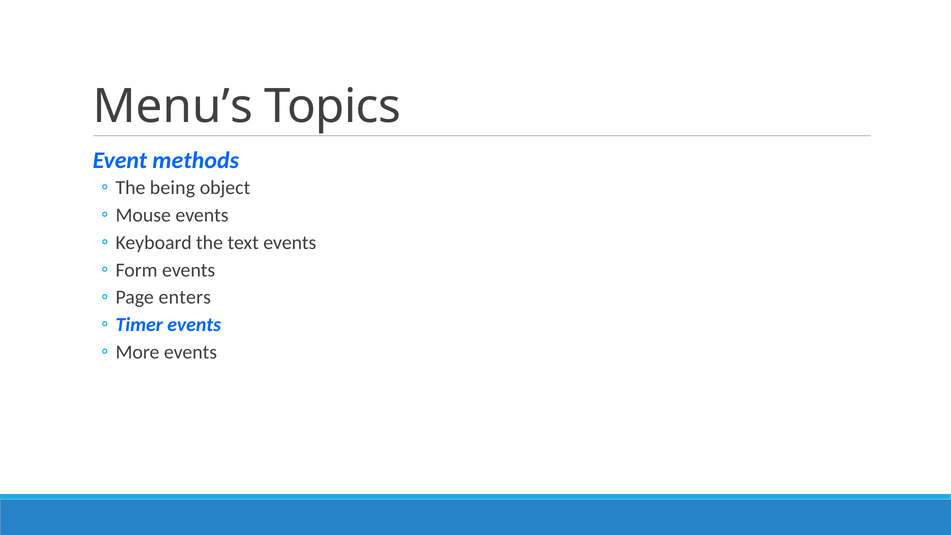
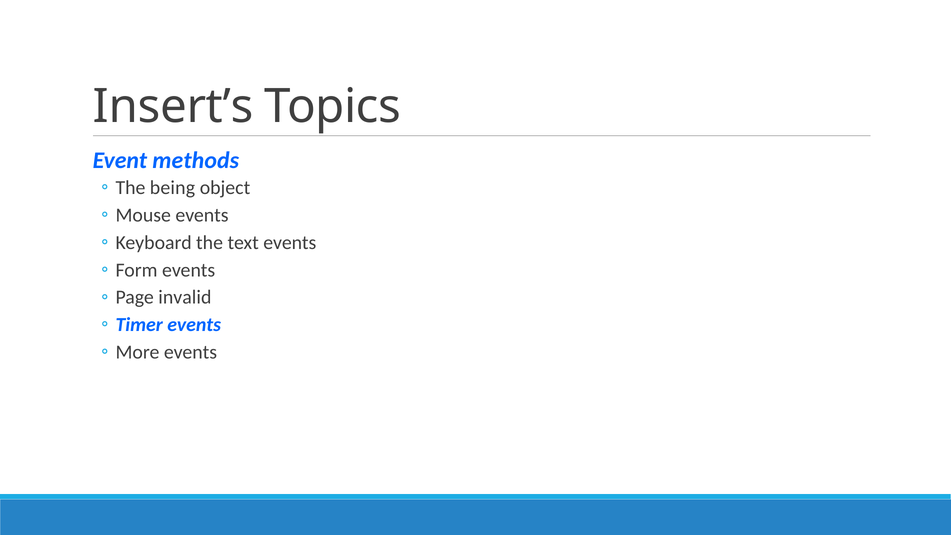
Menu’s: Menu’s -> Insert’s
enters: enters -> invalid
